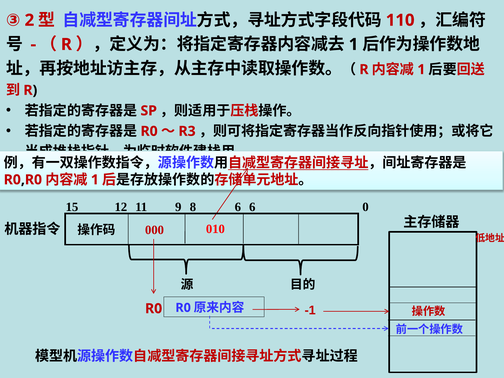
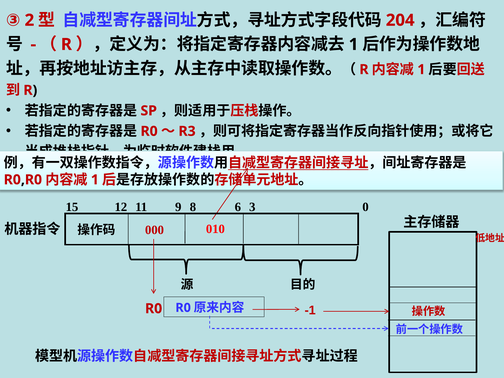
110: 110 -> 204
6 6: 6 -> 3
